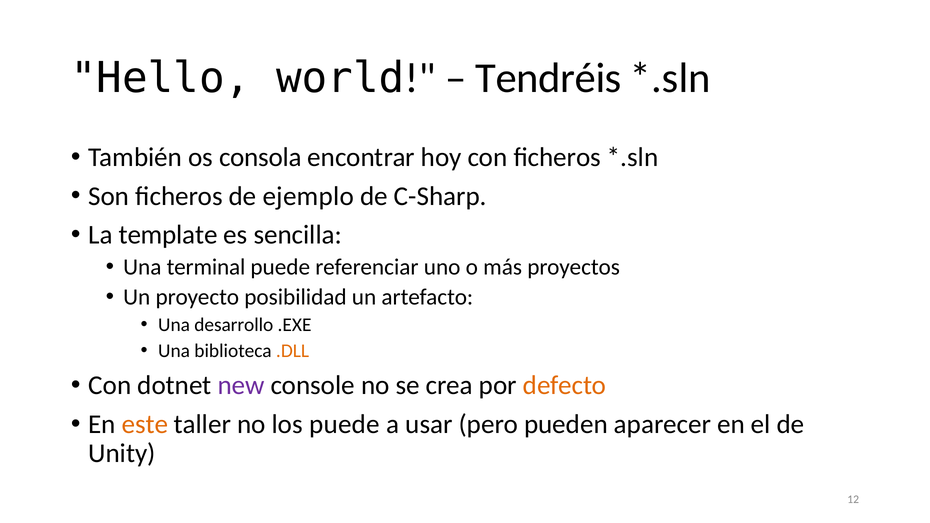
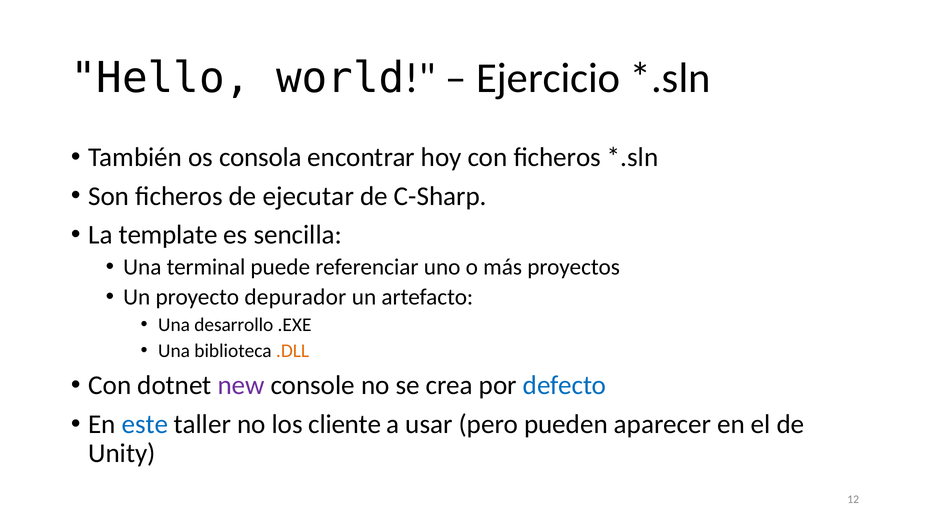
Tendréis: Tendréis -> Ejercicio
ejemplo: ejemplo -> ejecutar
posibilidad: posibilidad -> depurador
defecto colour: orange -> blue
este colour: orange -> blue
los puede: puede -> cliente
